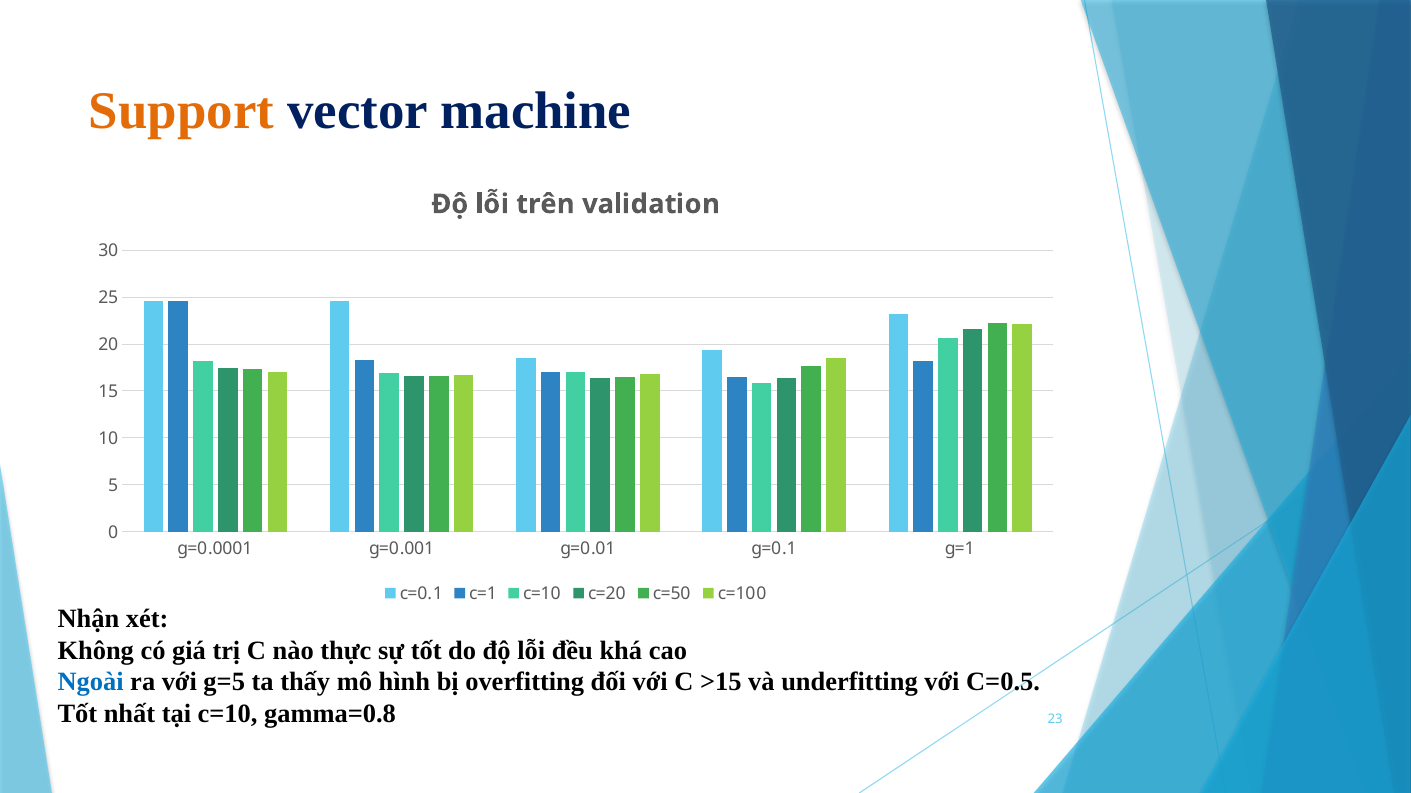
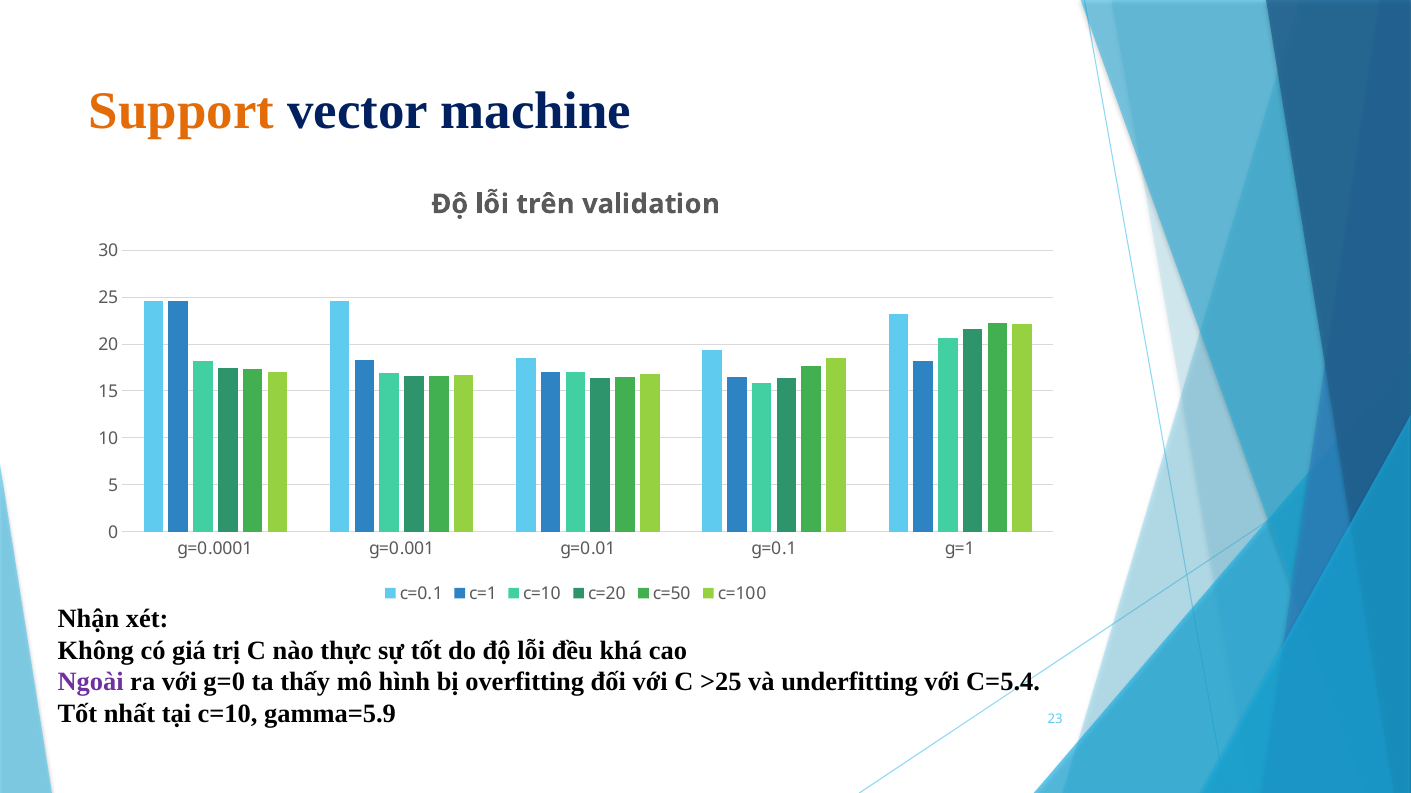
Ngoài colour: blue -> purple
g=5: g=5 -> g=0
>15: >15 -> >25
C=0.5: C=0.5 -> C=5.4
gamma=0.8: gamma=0.8 -> gamma=5.9
